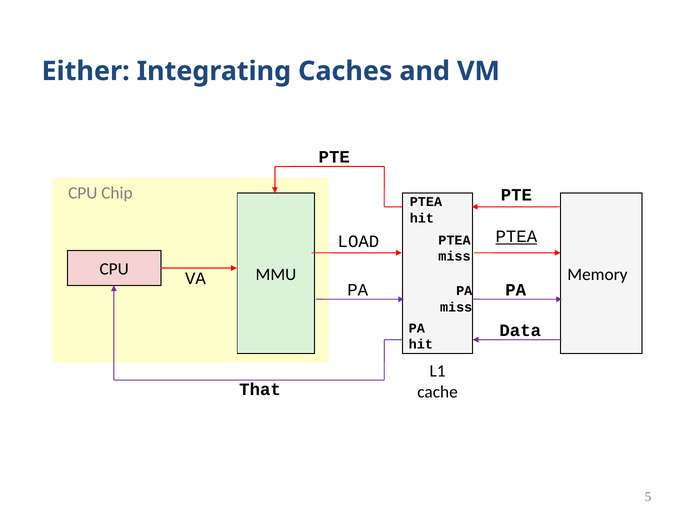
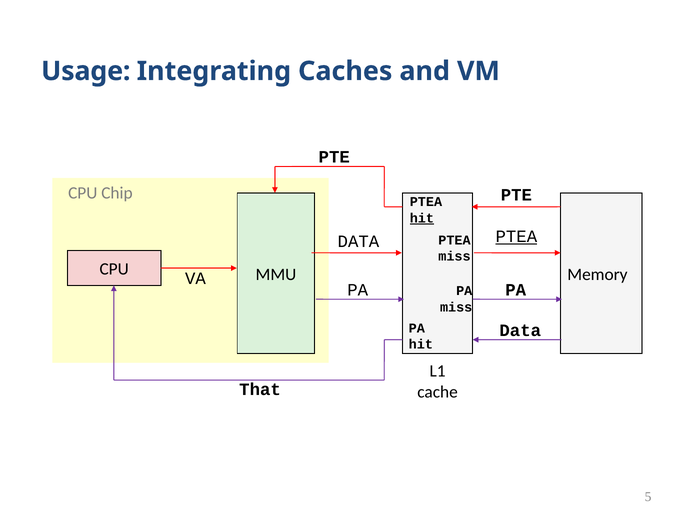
Either: Either -> Usage
hit at (422, 218) underline: none -> present
LOAD at (358, 241): LOAD -> DATA
